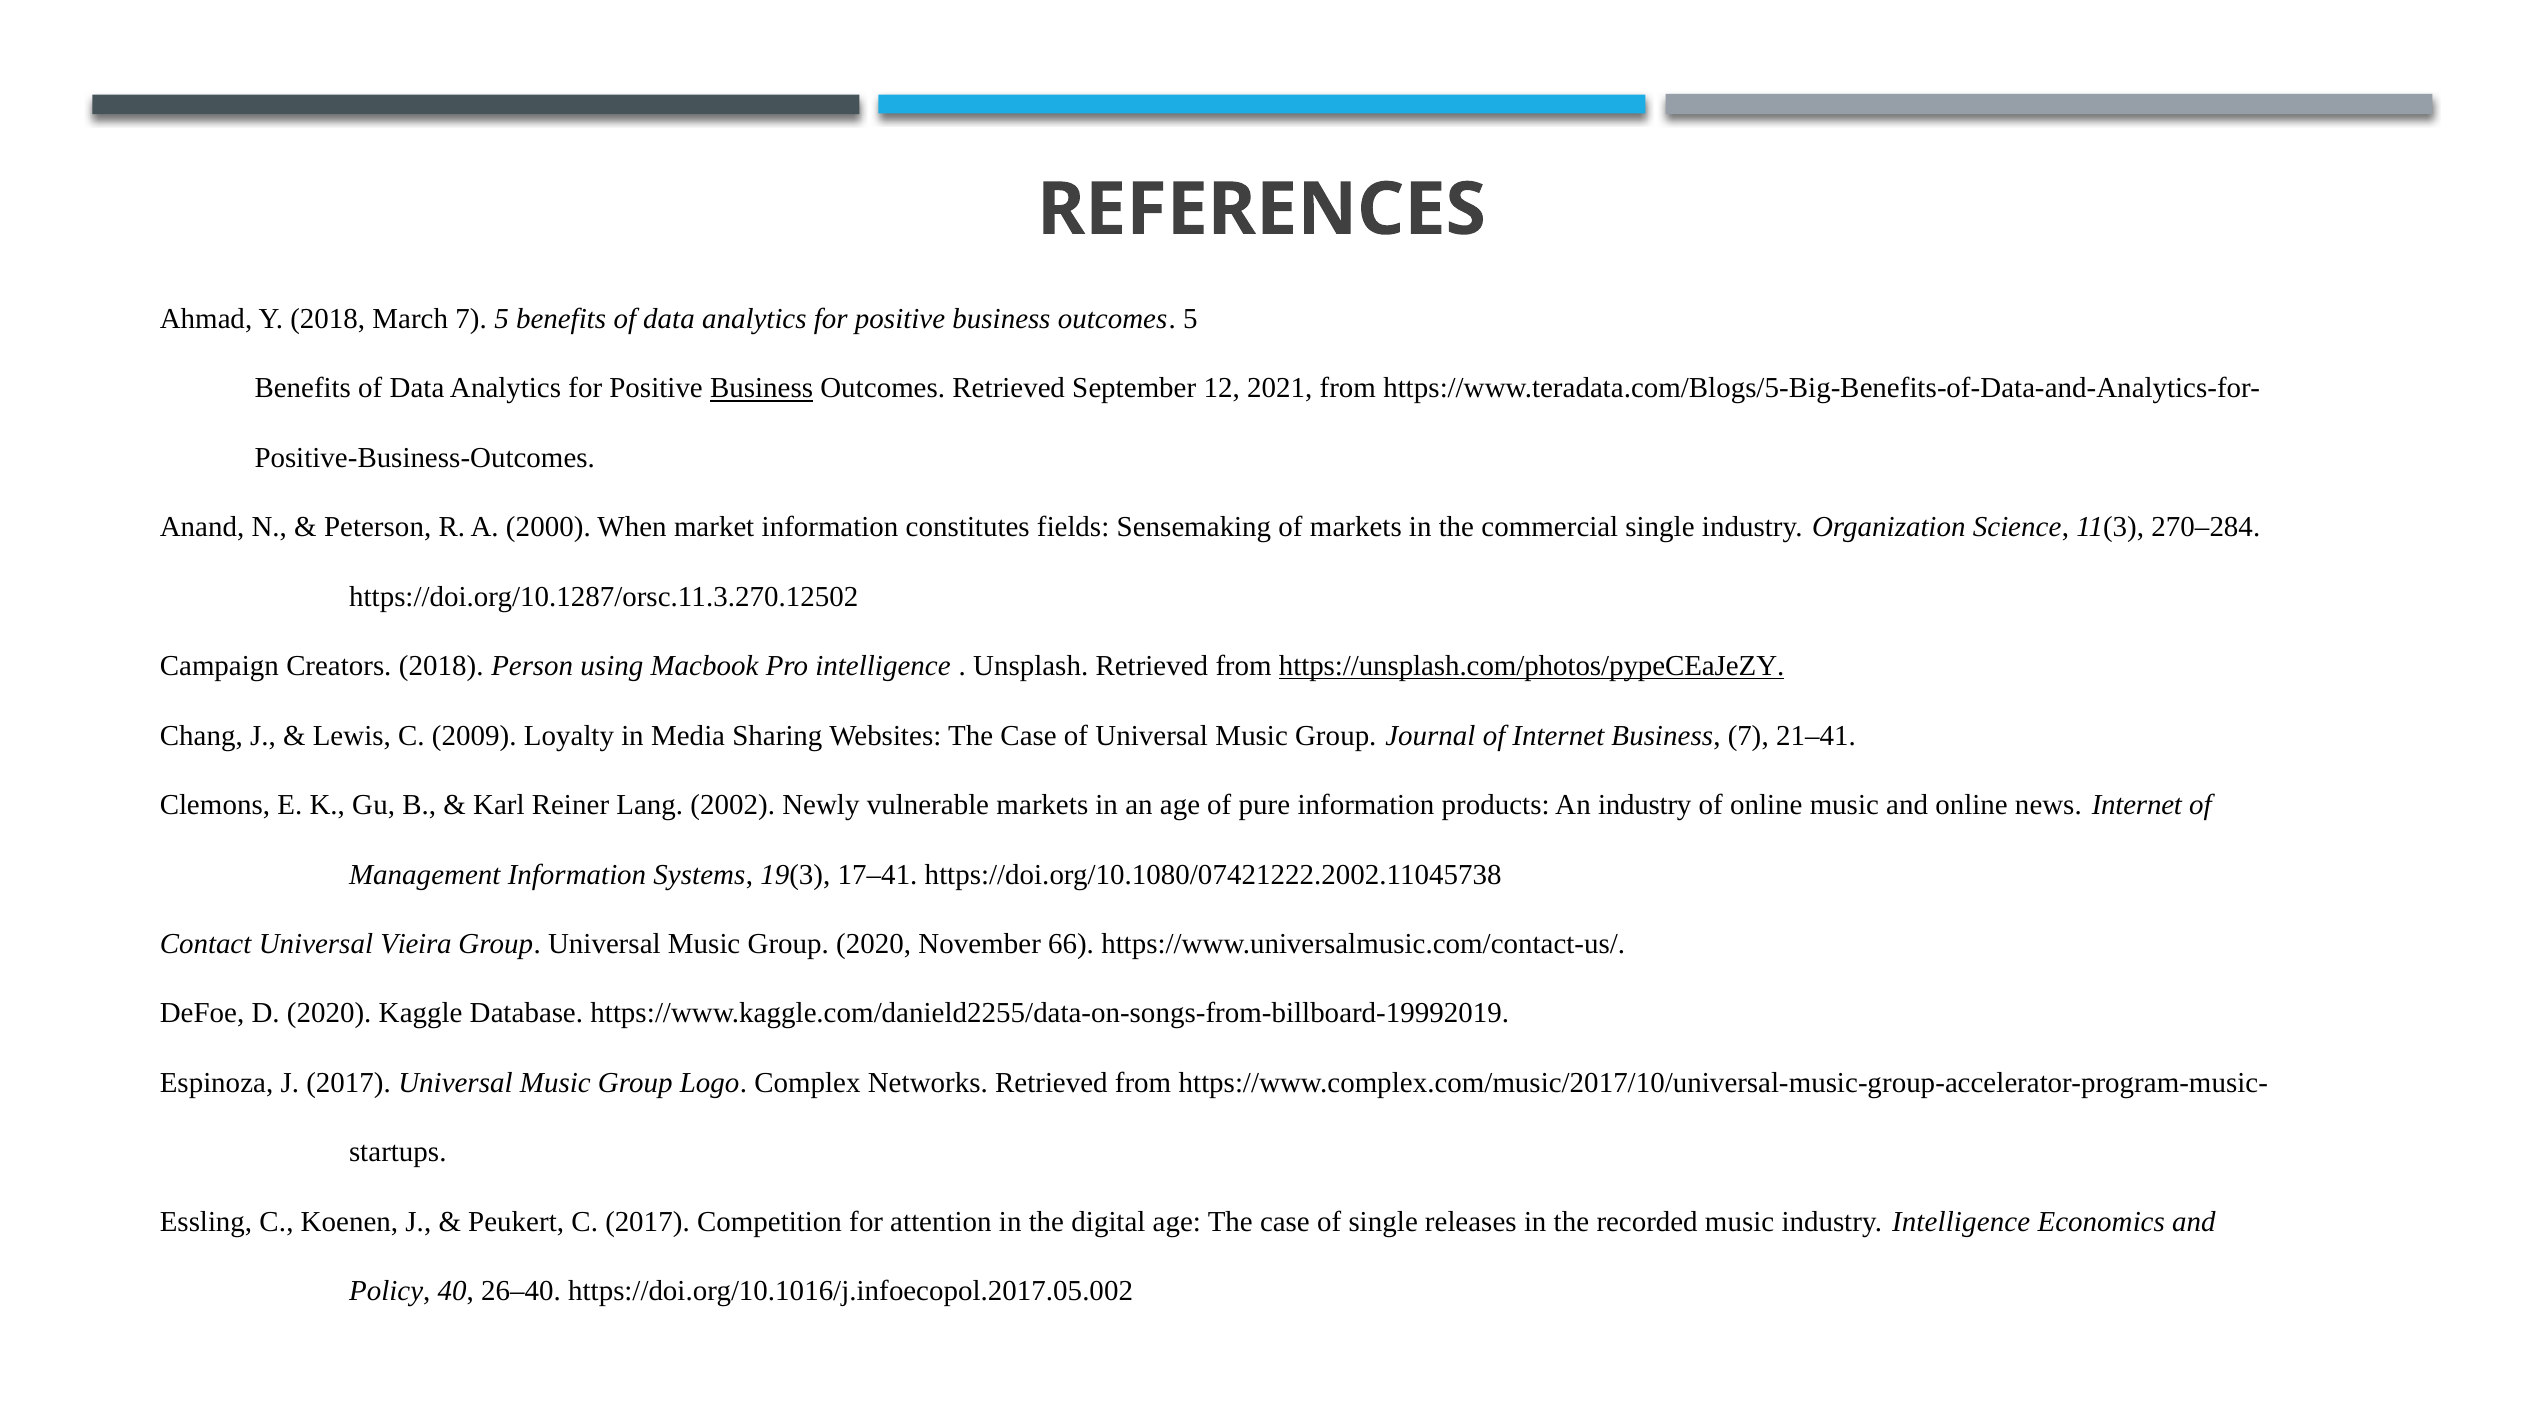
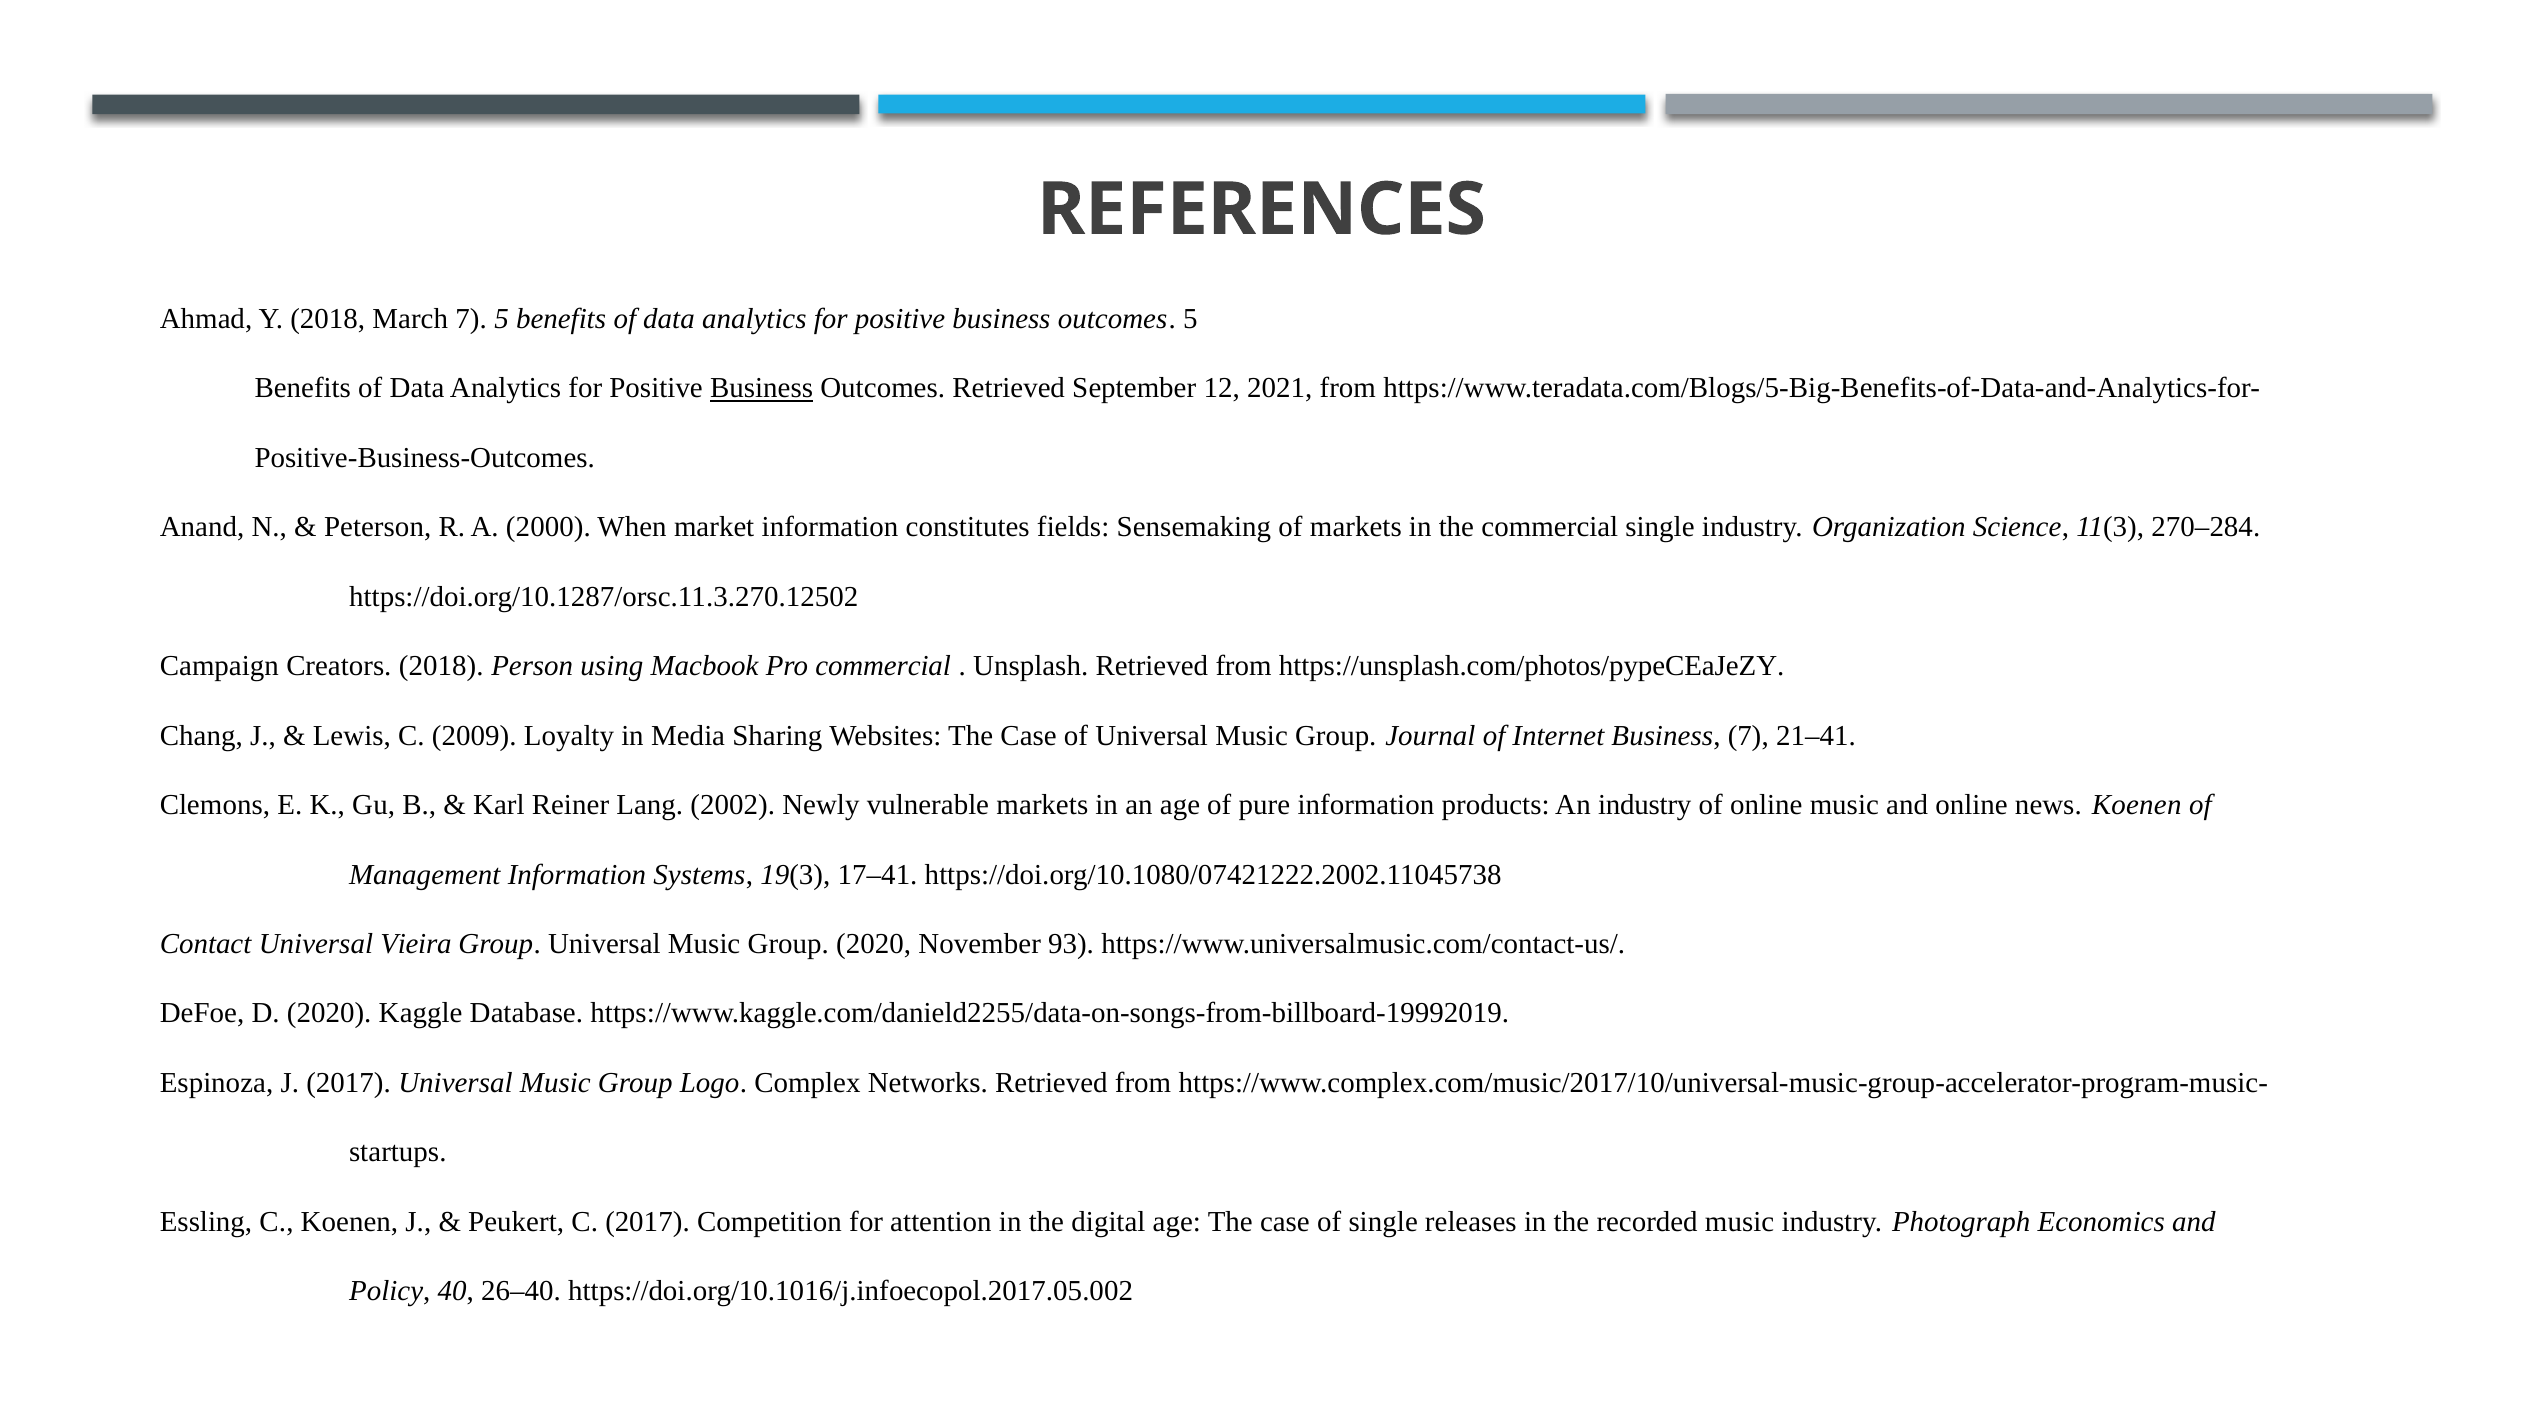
Pro intelligence: intelligence -> commercial
https://unsplash.com/photos/pypeCEaJeZY underline: present -> none
news Internet: Internet -> Koenen
66: 66 -> 93
industry Intelligence: Intelligence -> Photograph
